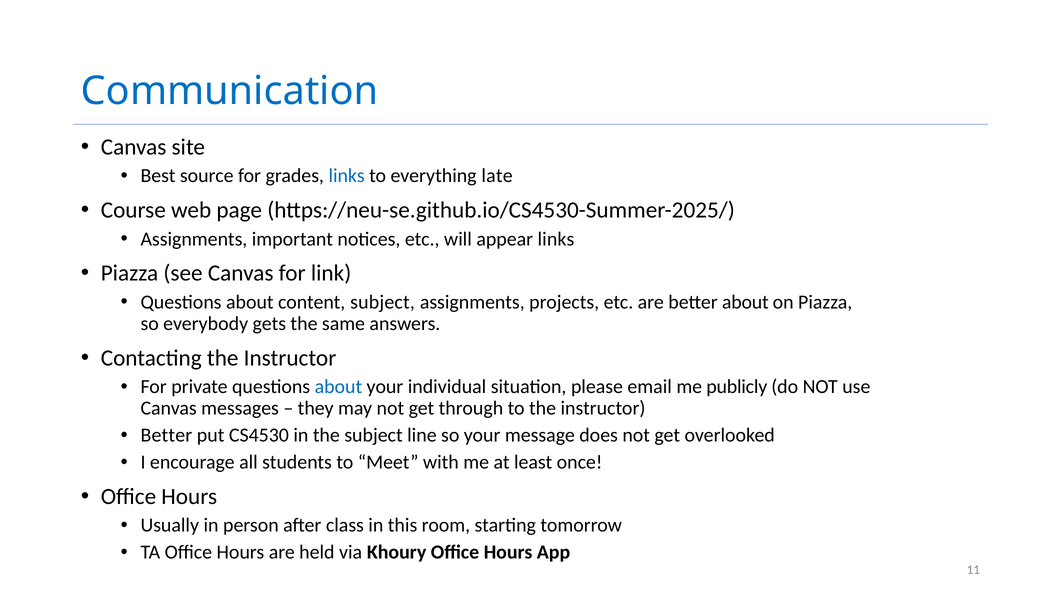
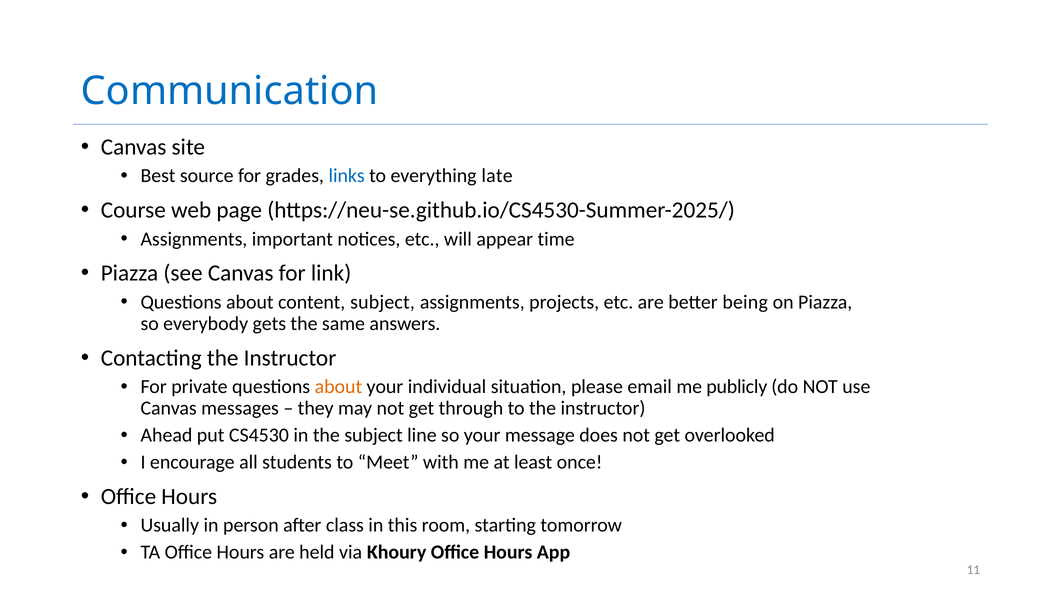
appear links: links -> time
better about: about -> being
about at (338, 387) colour: blue -> orange
Better at (166, 435): Better -> Ahead
